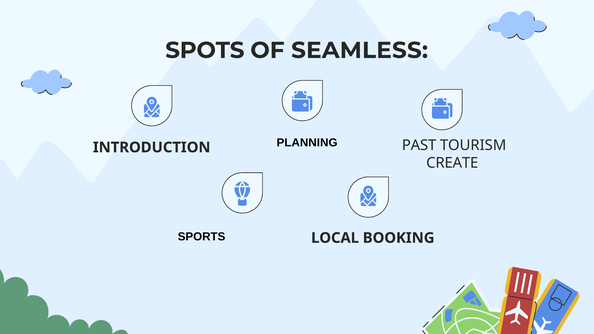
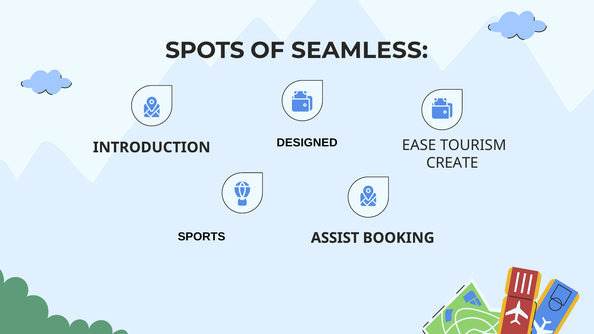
PLANNING: PLANNING -> DESIGNED
PAST: PAST -> EASE
LOCAL: LOCAL -> ASSIST
